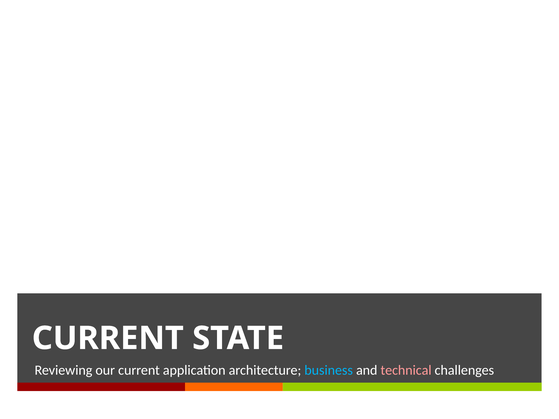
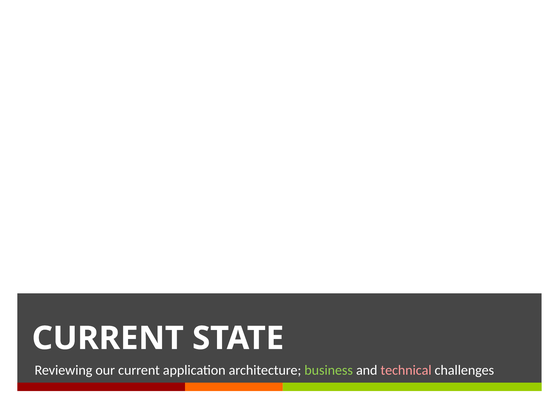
business colour: light blue -> light green
